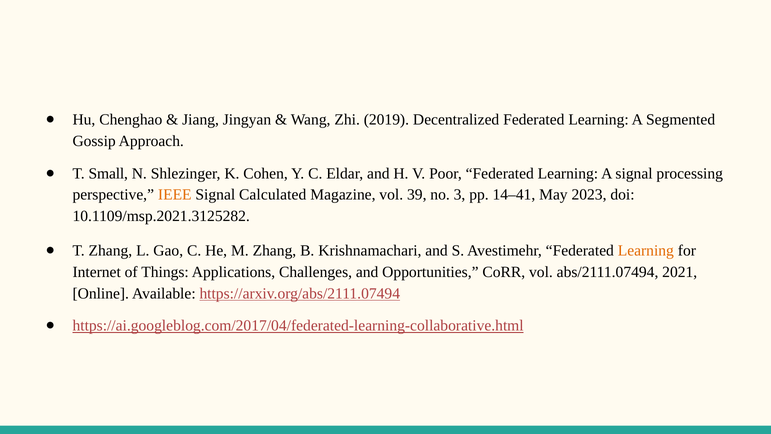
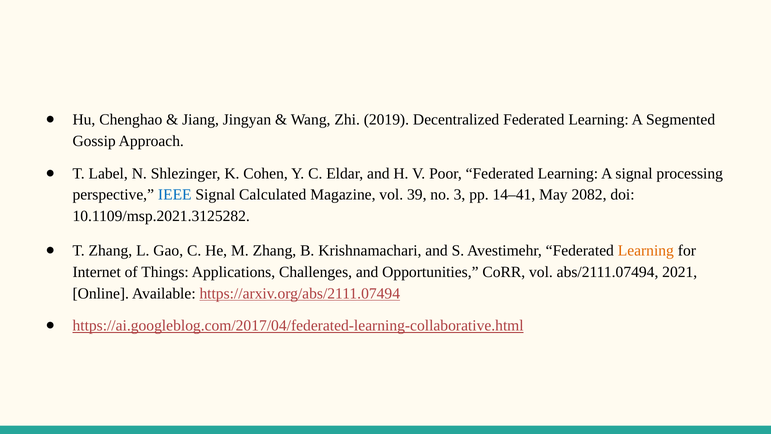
Small: Small -> Label
IEEE colour: orange -> blue
2023: 2023 -> 2082
